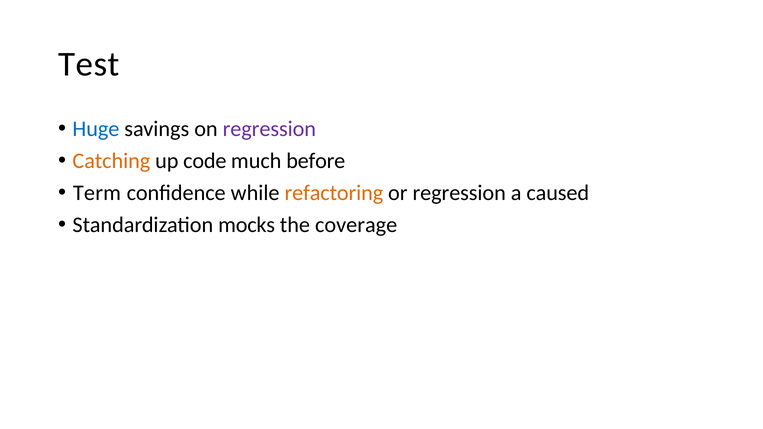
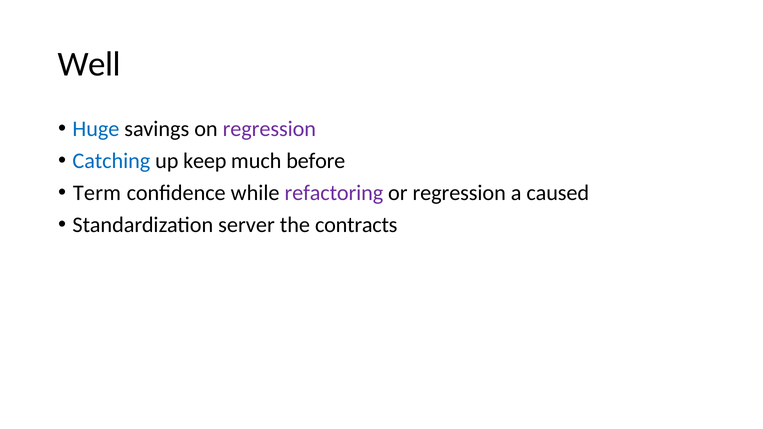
Test: Test -> Well
Catching colour: orange -> blue
code: code -> keep
refactoring colour: orange -> purple
mocks: mocks -> server
coverage: coverage -> contracts
